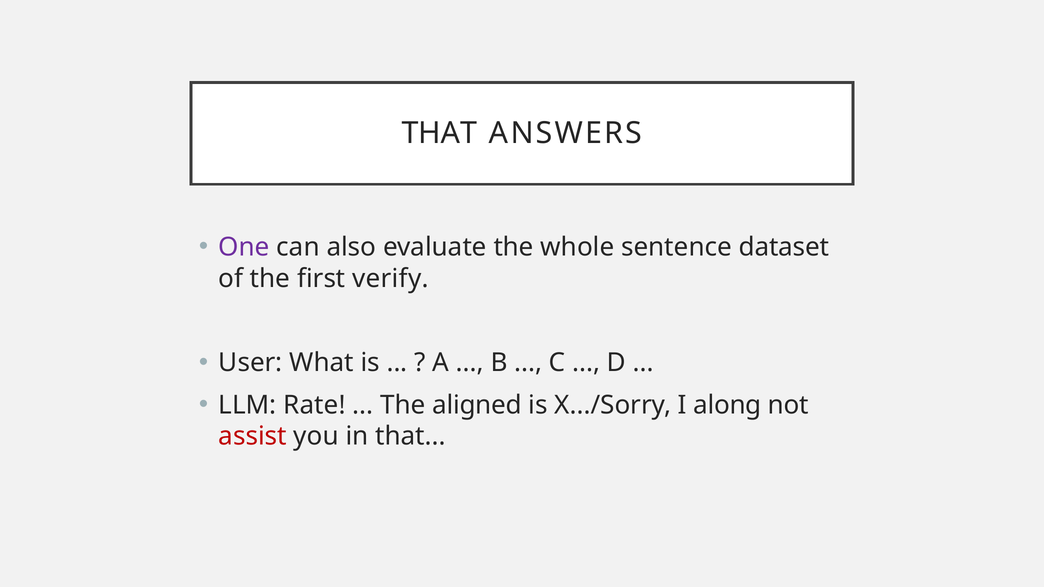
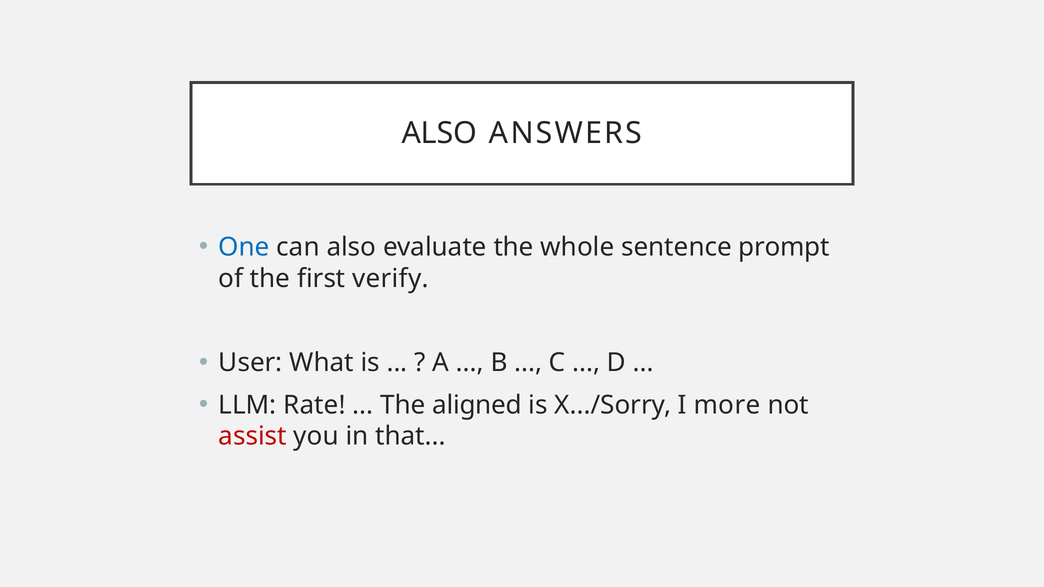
THAT at (439, 133): THAT -> ALSO
One colour: purple -> blue
dataset: dataset -> prompt
along: along -> more
